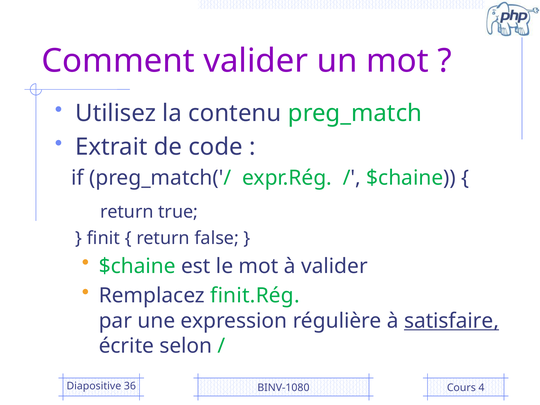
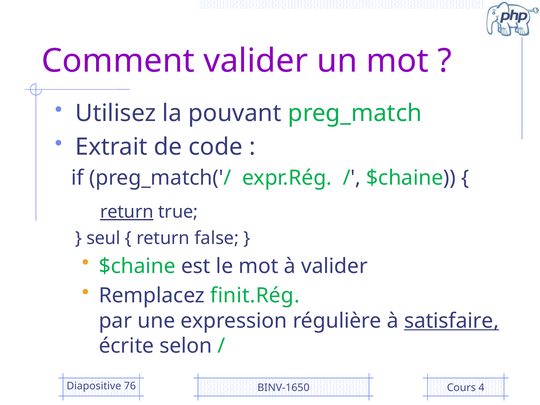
contenu: contenu -> pouvant
return at (127, 212) underline: none -> present
finit: finit -> seul
36: 36 -> 76
BINV-1080: BINV-1080 -> BINV-1650
